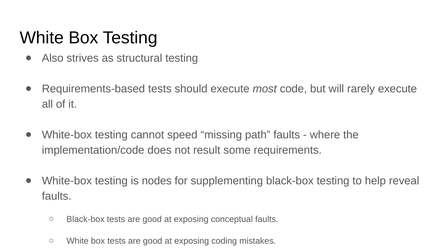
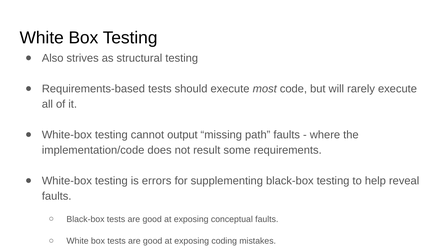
speed: speed -> output
nodes: nodes -> errors
